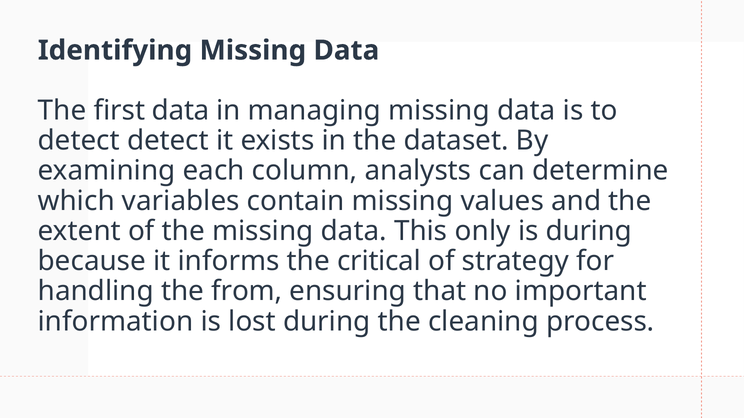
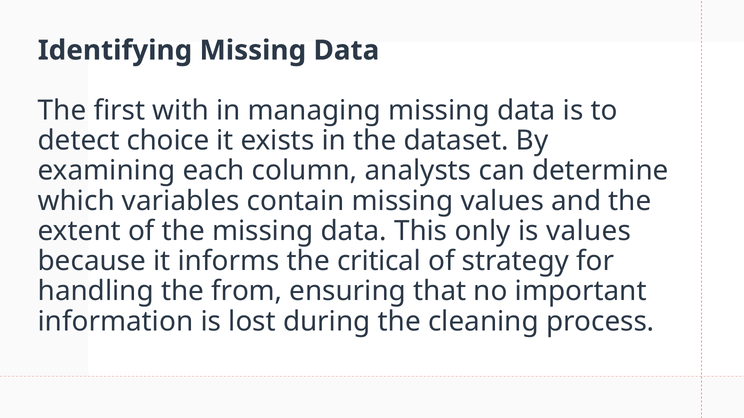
first data: data -> with
detect detect: detect -> choice
is during: during -> values
